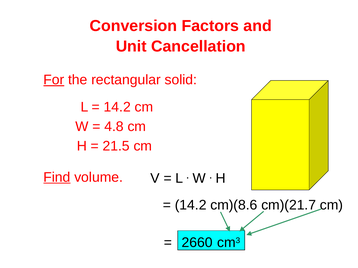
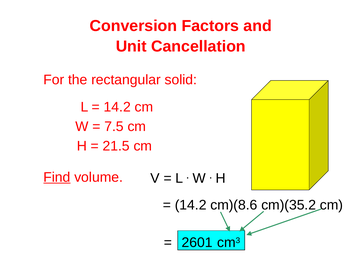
For underline: present -> none
4.8: 4.8 -> 7.5
cm)(21.7: cm)(21.7 -> cm)(35.2
2660: 2660 -> 2601
